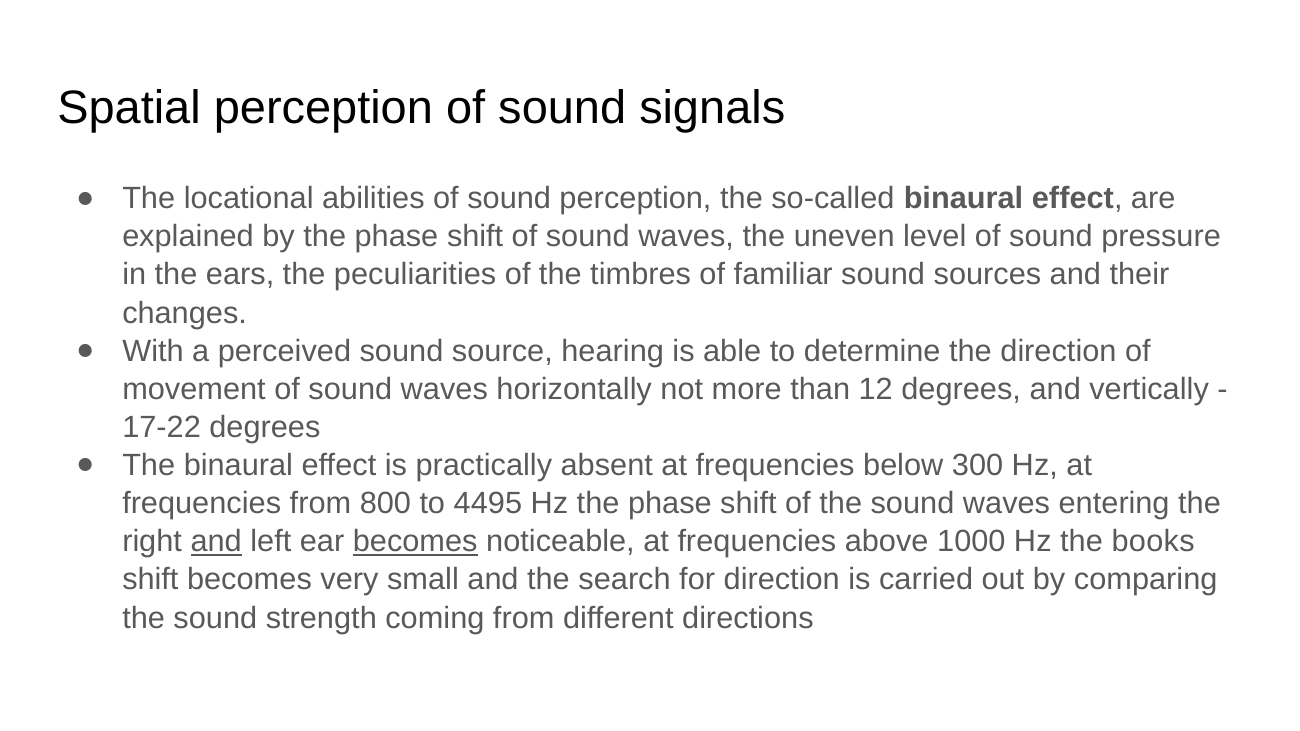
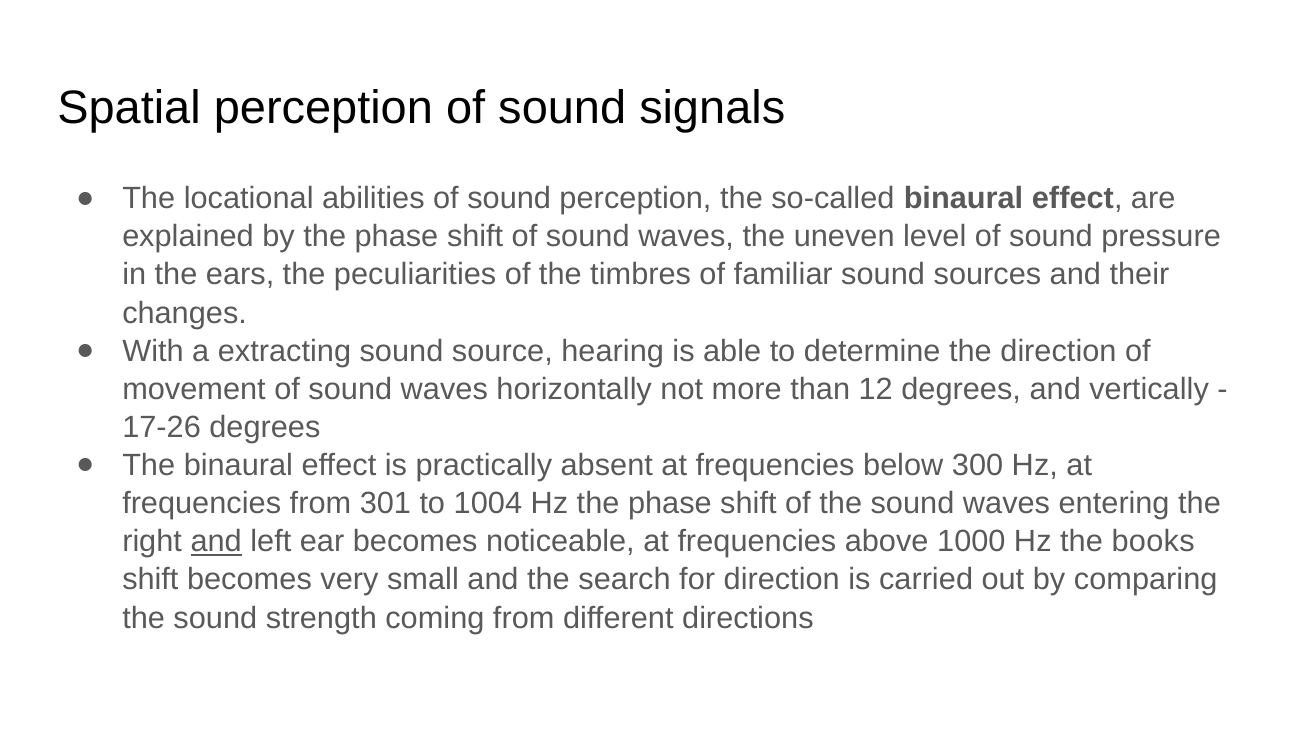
perceived: perceived -> extracting
17-22: 17-22 -> 17-26
800: 800 -> 301
4495: 4495 -> 1004
becomes at (415, 542) underline: present -> none
